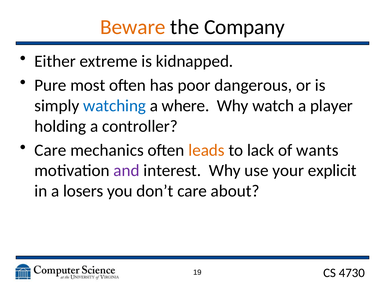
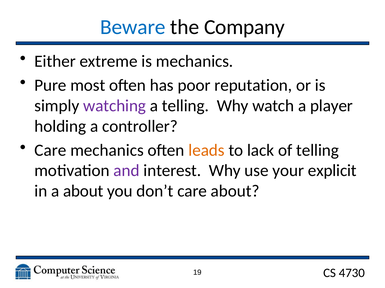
Beware colour: orange -> blue
is kidnapped: kidnapped -> mechanics
dangerous: dangerous -> reputation
watching colour: blue -> purple
a where: where -> telling
of wants: wants -> telling
a losers: losers -> about
